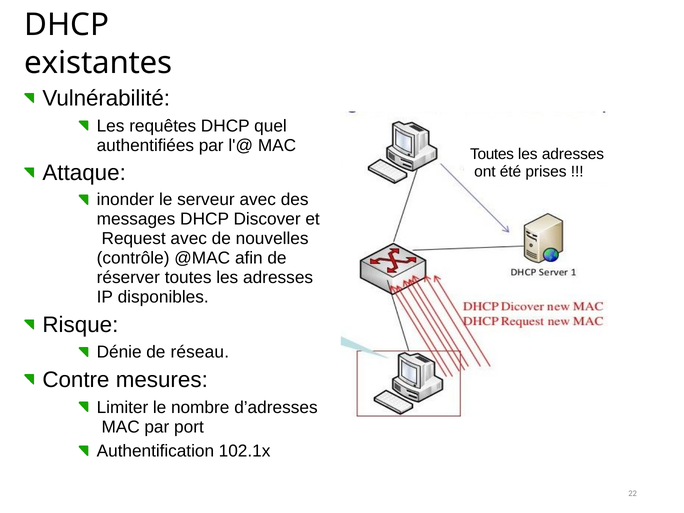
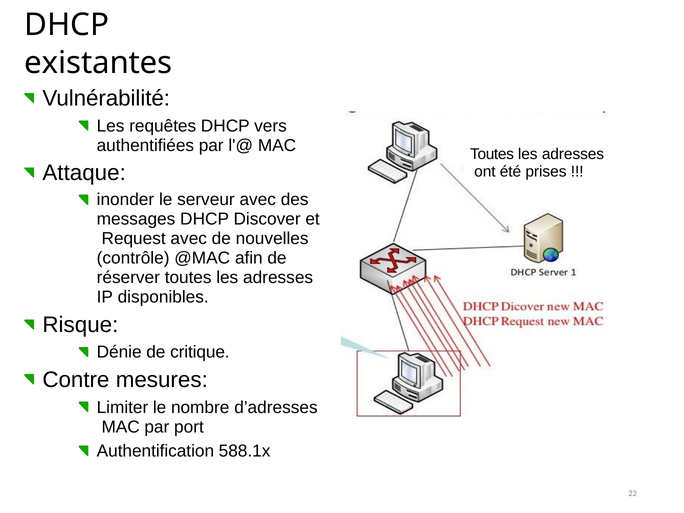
quel: quel -> vers
réseau: réseau -> critique
102.1x: 102.1x -> 588.1x
